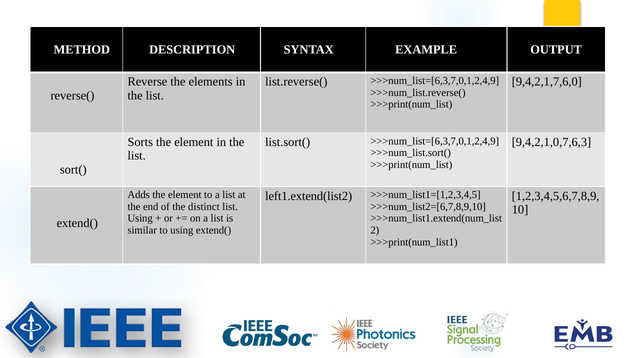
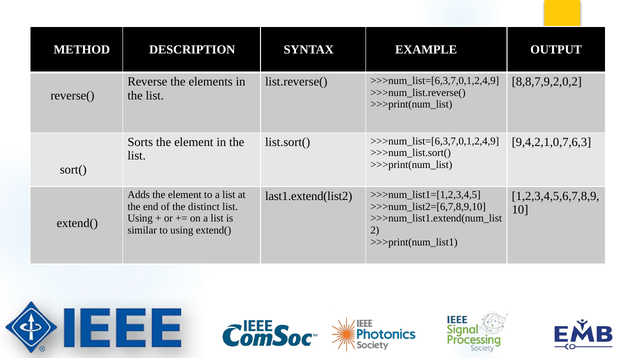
9,4,2,1,7,6,0: 9,4,2,1,7,6,0 -> 8,8,7,9,2,0,2
left1.extend(list2: left1.extend(list2 -> last1.extend(list2
